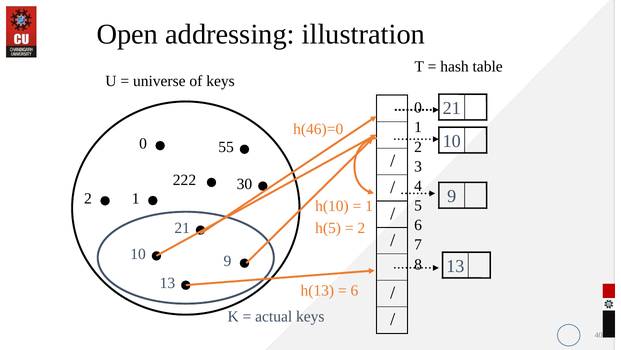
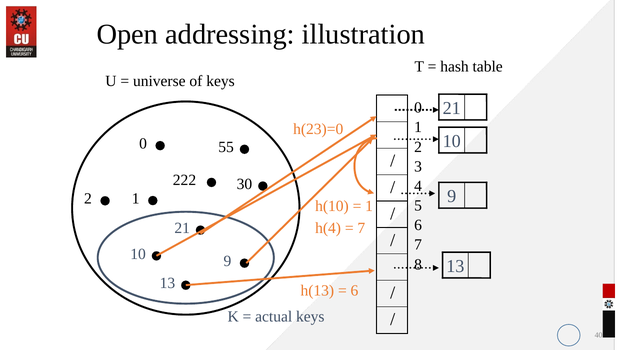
h(46)=0: h(46)=0 -> h(23)=0
h(5: h(5 -> h(4
2 at (361, 228): 2 -> 7
